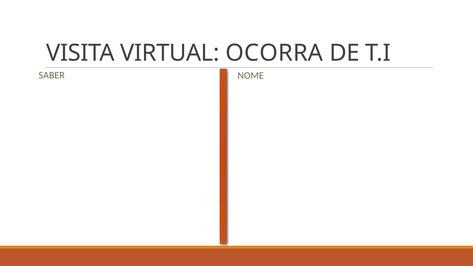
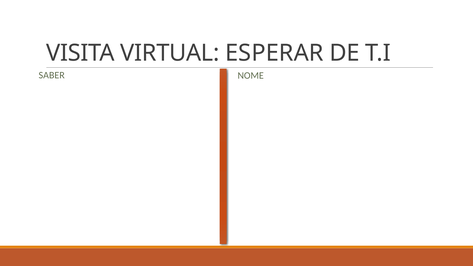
OCORRA: OCORRA -> ESPERAR
